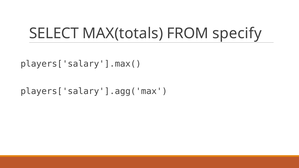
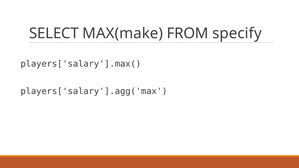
MAX(totals: MAX(totals -> MAX(make
